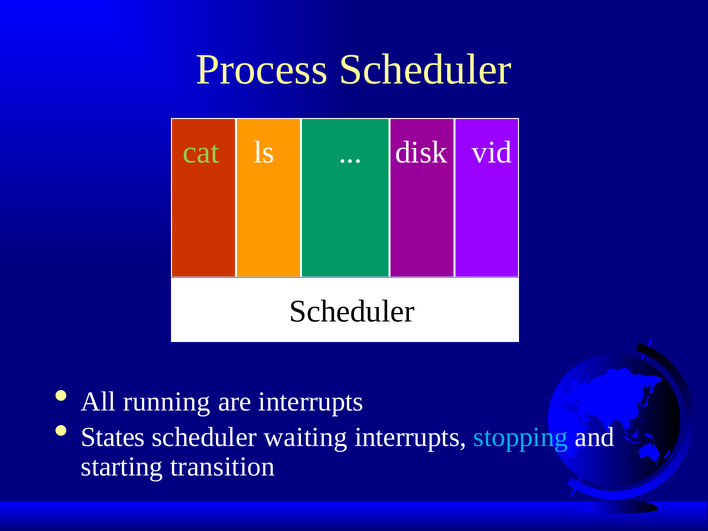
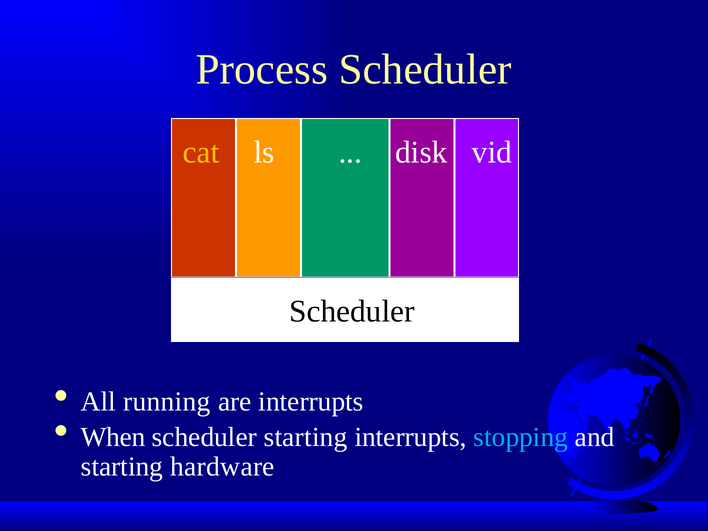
cat colour: light green -> yellow
States: States -> When
scheduler waiting: waiting -> starting
transition: transition -> hardware
